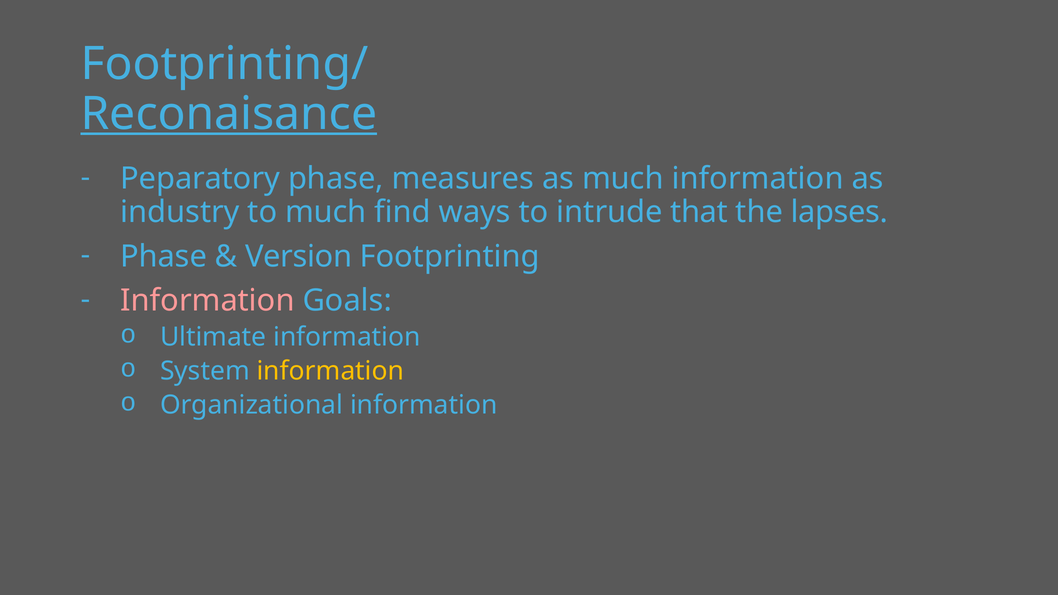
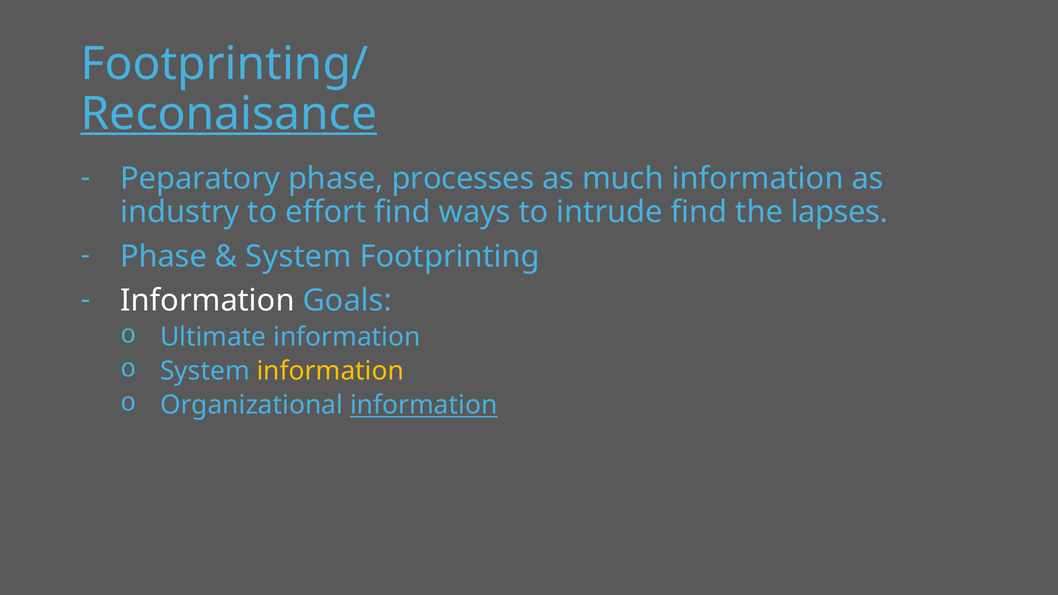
measures: measures -> processes
to much: much -> effort
intrude that: that -> find
Version at (299, 256): Version -> System
Information at (207, 301) colour: pink -> white
information at (424, 405) underline: none -> present
